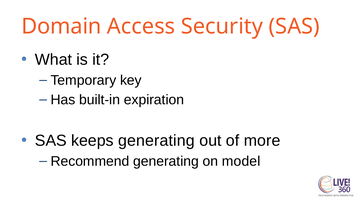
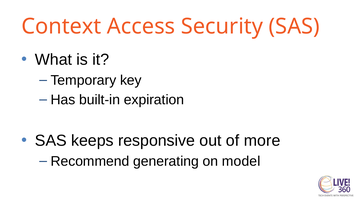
Domain: Domain -> Context
keeps generating: generating -> responsive
